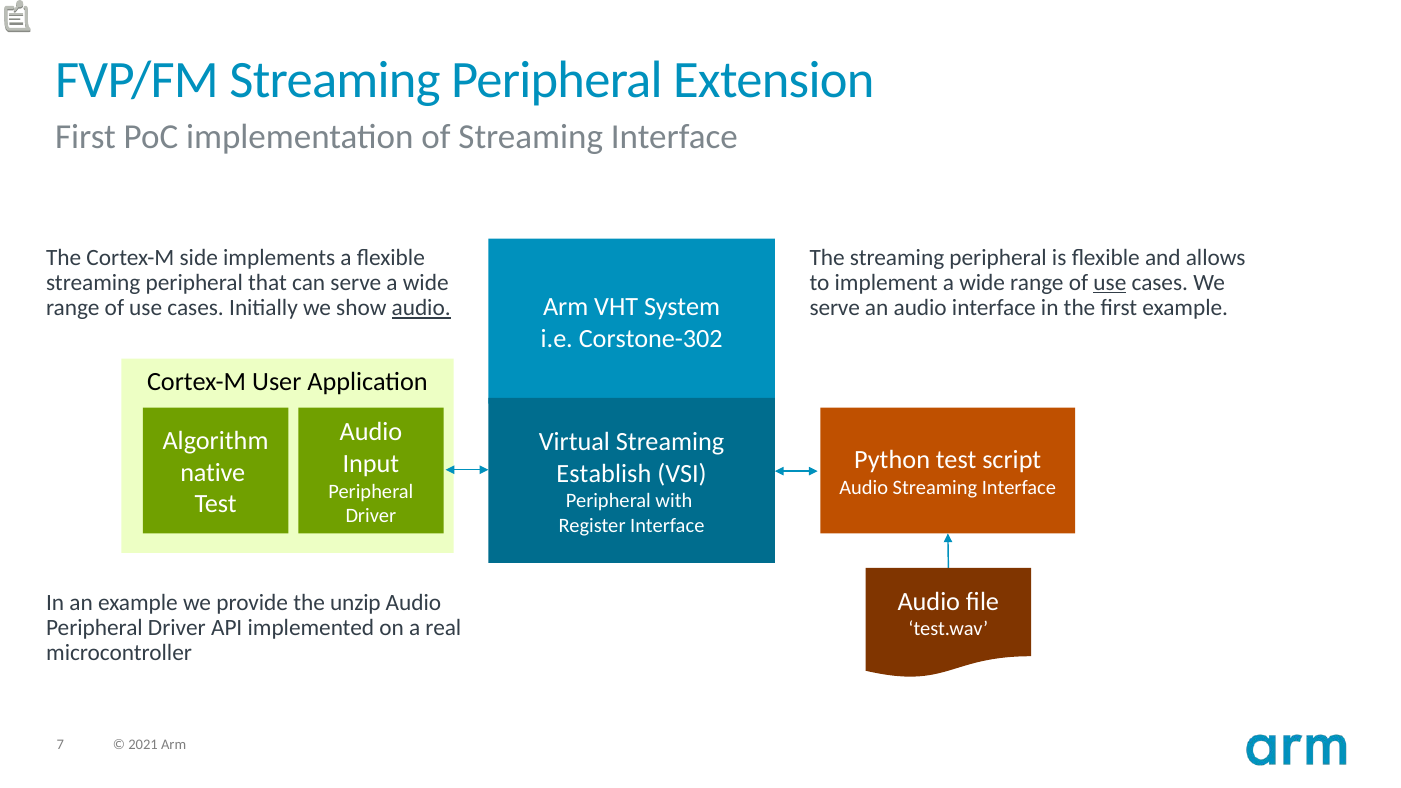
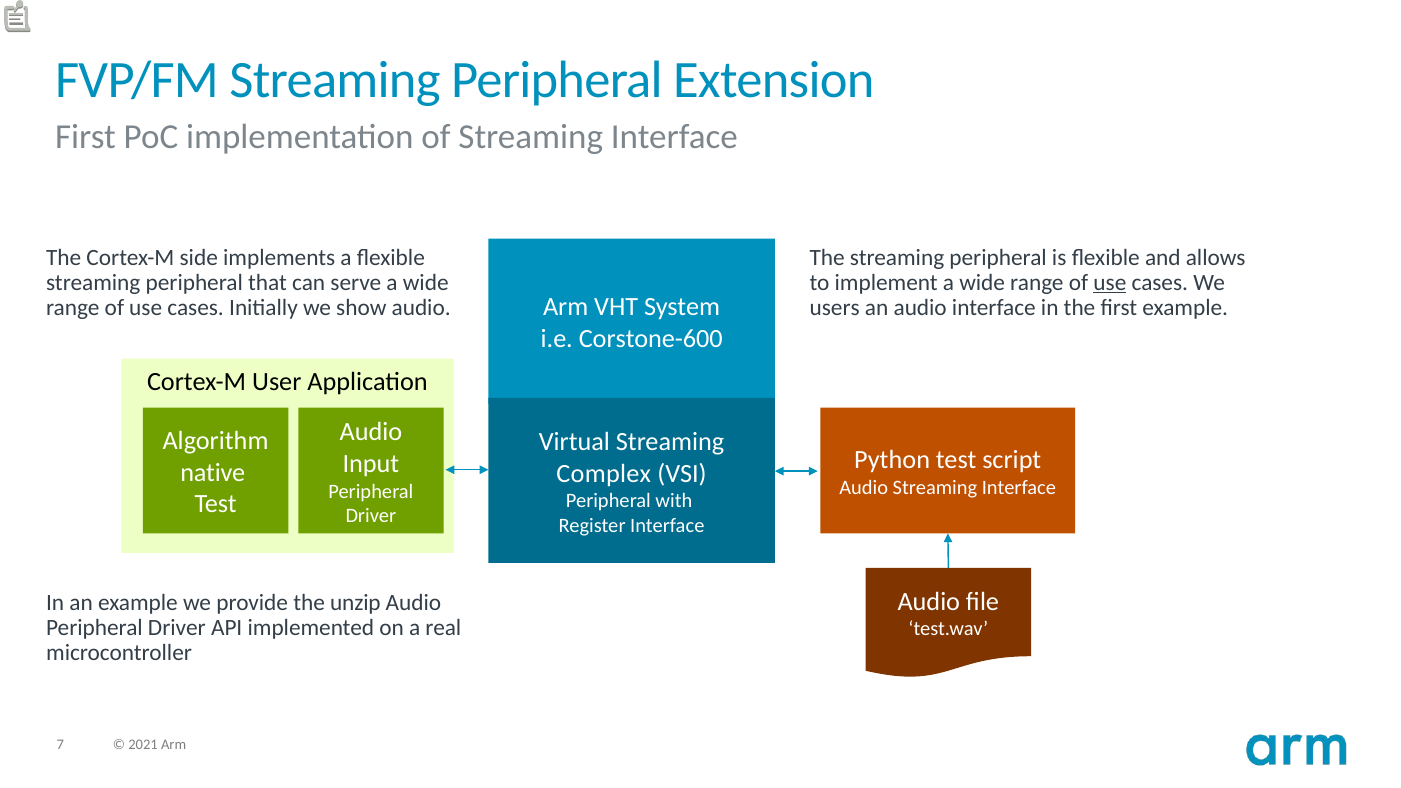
audio at (421, 308) underline: present -> none
serve at (835, 308): serve -> users
Corstone-302: Corstone-302 -> Corstone-600
Establish: Establish -> Complex
